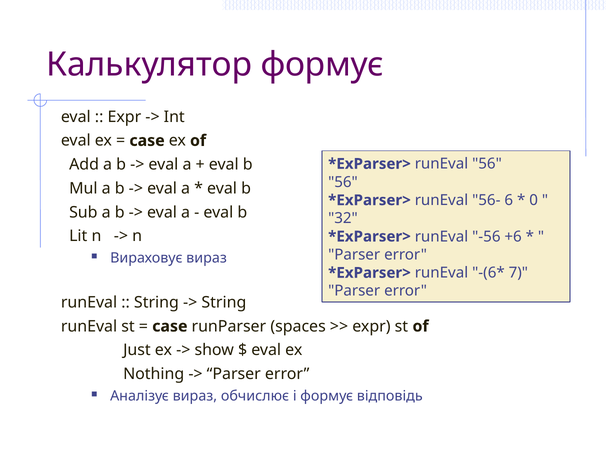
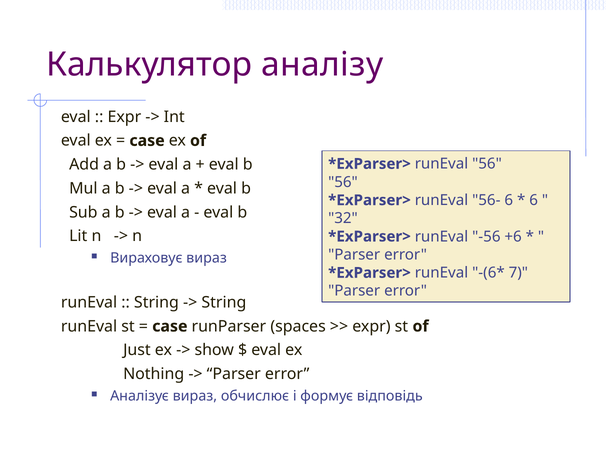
Калькулятор формує: формує -> аналізу
0 at (534, 200): 0 -> 6
